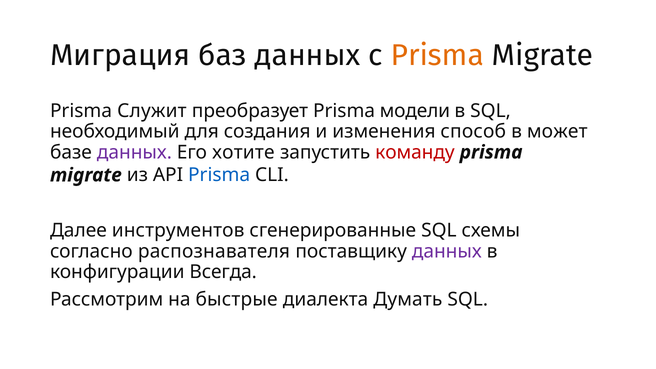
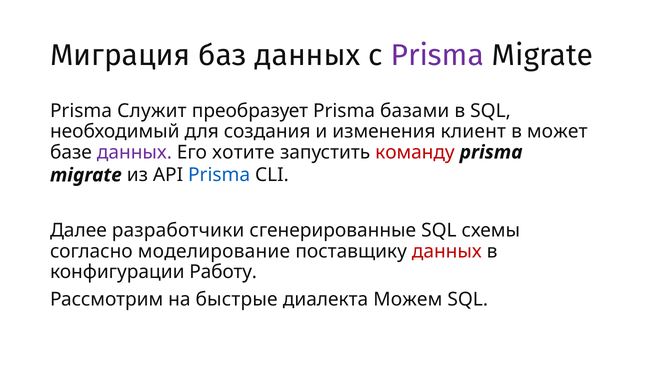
Prisma at (437, 55) colour: orange -> purple
модели: модели -> базами
способ: способ -> клиент
инструментов: инструментов -> разработчики
распознавателя: распознавателя -> моделирование
данных at (447, 251) colour: purple -> red
Всегда: Всегда -> Работу
Думать: Думать -> Можем
